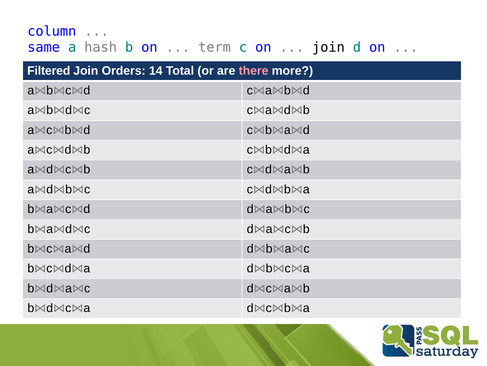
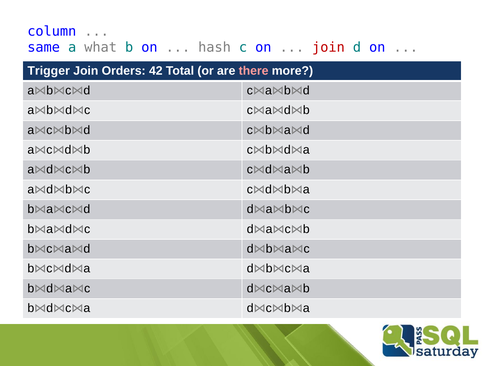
hash: hash -> what
term: term -> hash
join at (328, 47) colour: black -> red
Filtered: Filtered -> Trigger
14: 14 -> 42
